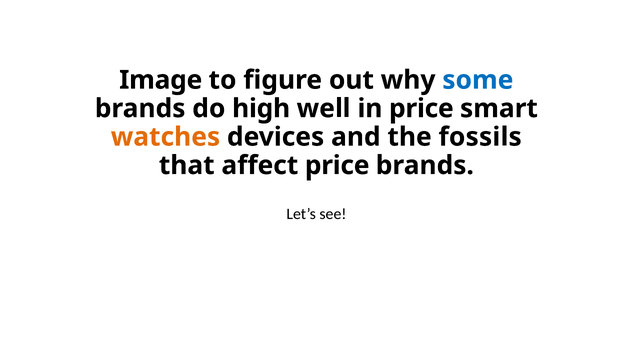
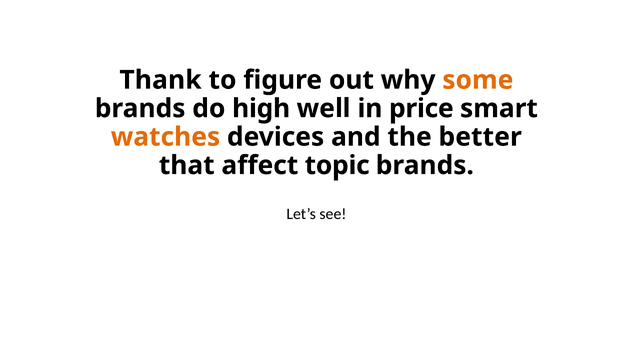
Image: Image -> Thank
some colour: blue -> orange
fossils: fossils -> better
affect price: price -> topic
